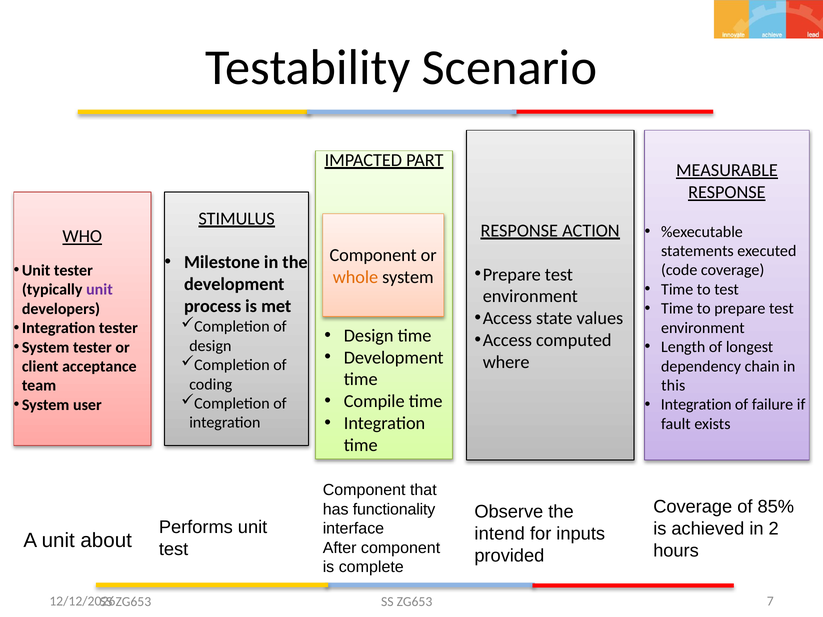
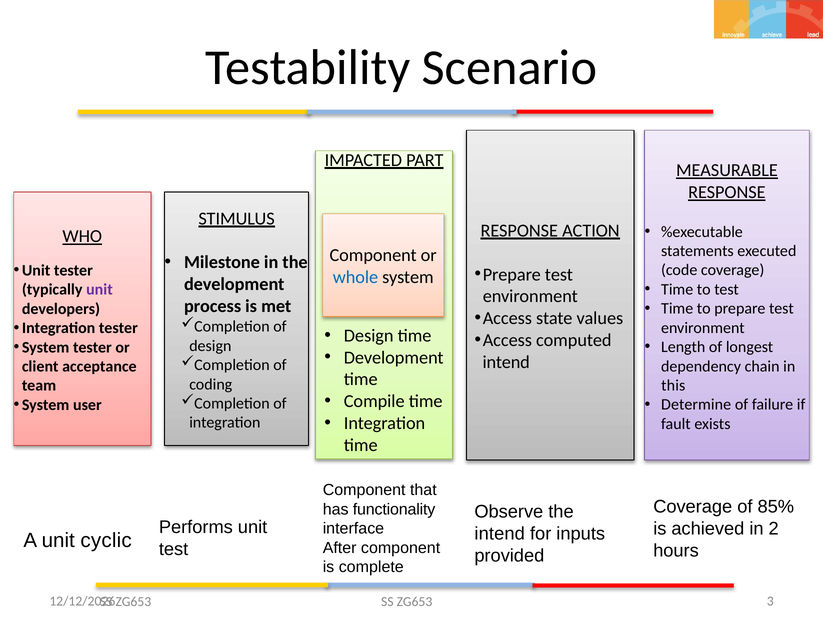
whole colour: orange -> blue
where at (506, 362): where -> intend
Integration at (696, 405): Integration -> Determine
about: about -> cyclic
7: 7 -> 3
